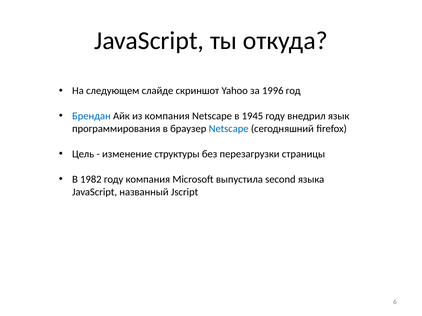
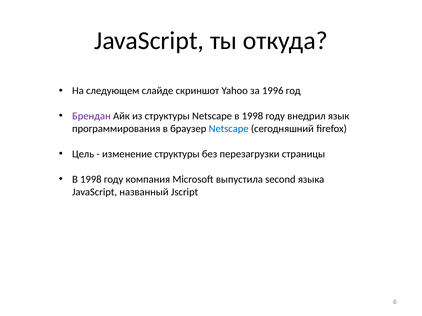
Брендан colour: blue -> purple
из компания: компания -> структуры
Netscape в 1945: 1945 -> 1998
1982 at (91, 180): 1982 -> 1998
